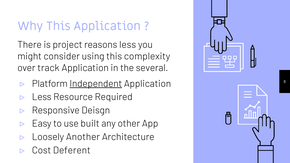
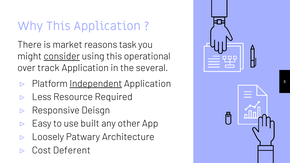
project: project -> market
reasons less: less -> task
consider underline: none -> present
complexity: complexity -> operational
Another: Another -> Patwary
